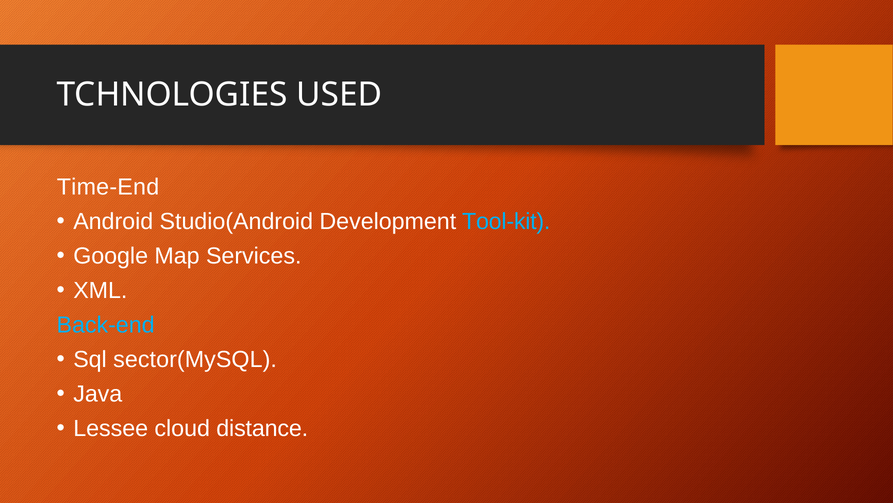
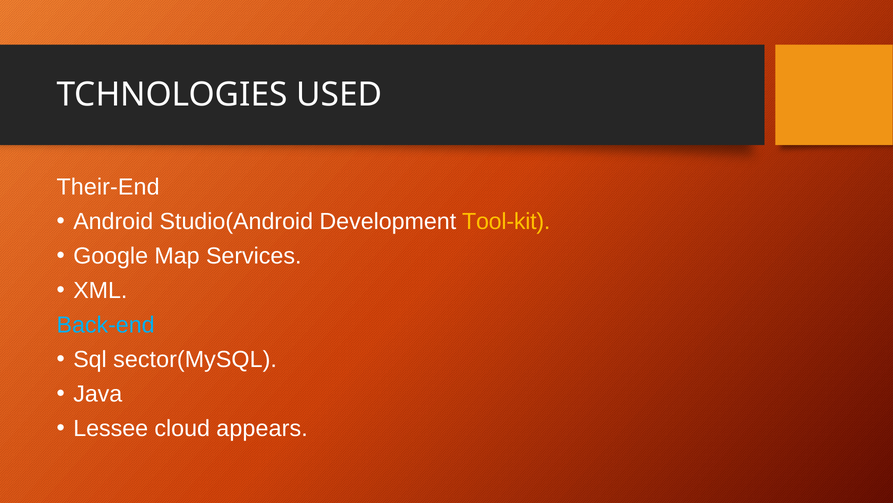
Time-End: Time-End -> Their-End
Tool-kit colour: light blue -> yellow
distance: distance -> appears
